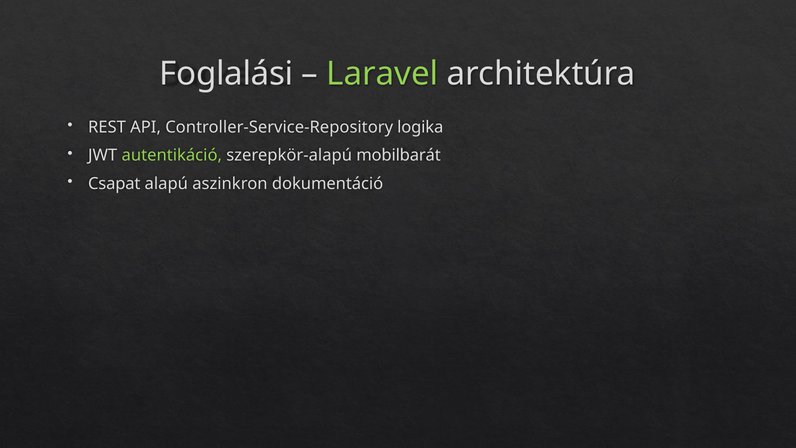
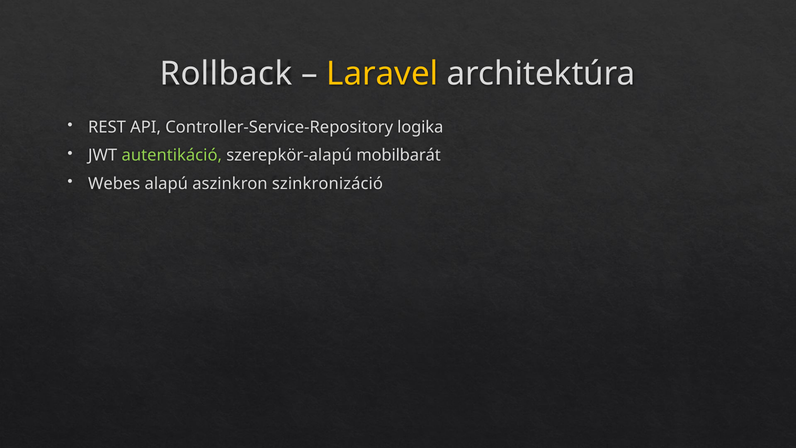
Foglalási: Foglalási -> Rollback
Laravel colour: light green -> yellow
Csapat: Csapat -> Webes
dokumentáció: dokumentáció -> szinkronizáció
